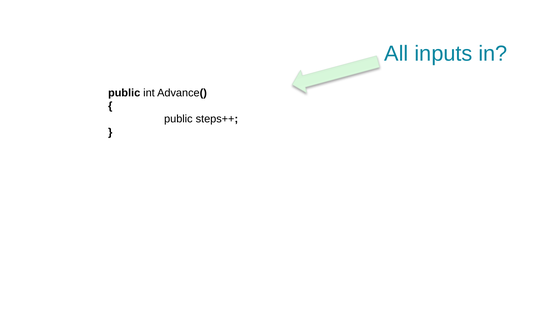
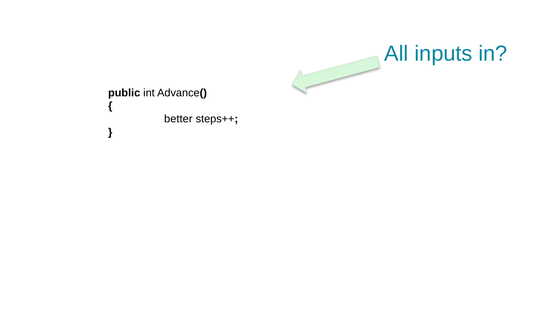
public at (178, 119): public -> better
